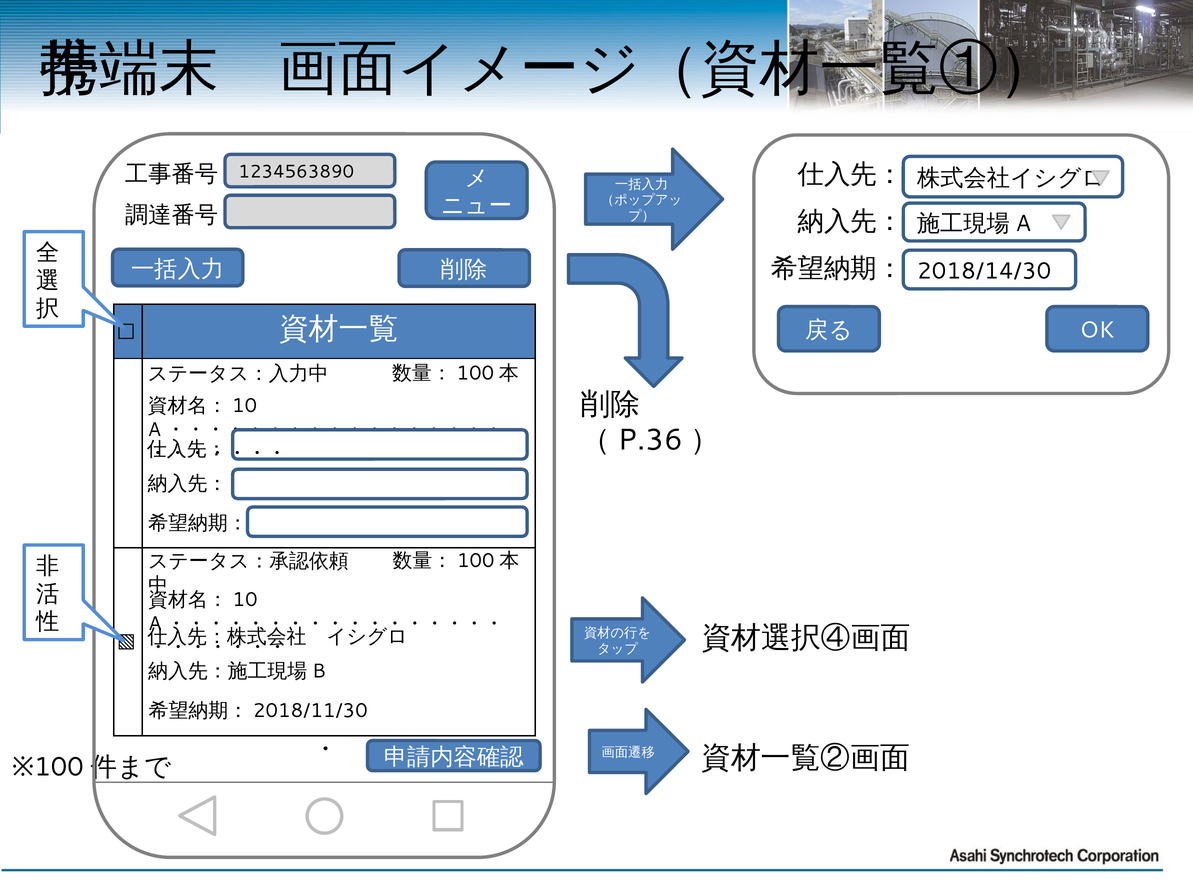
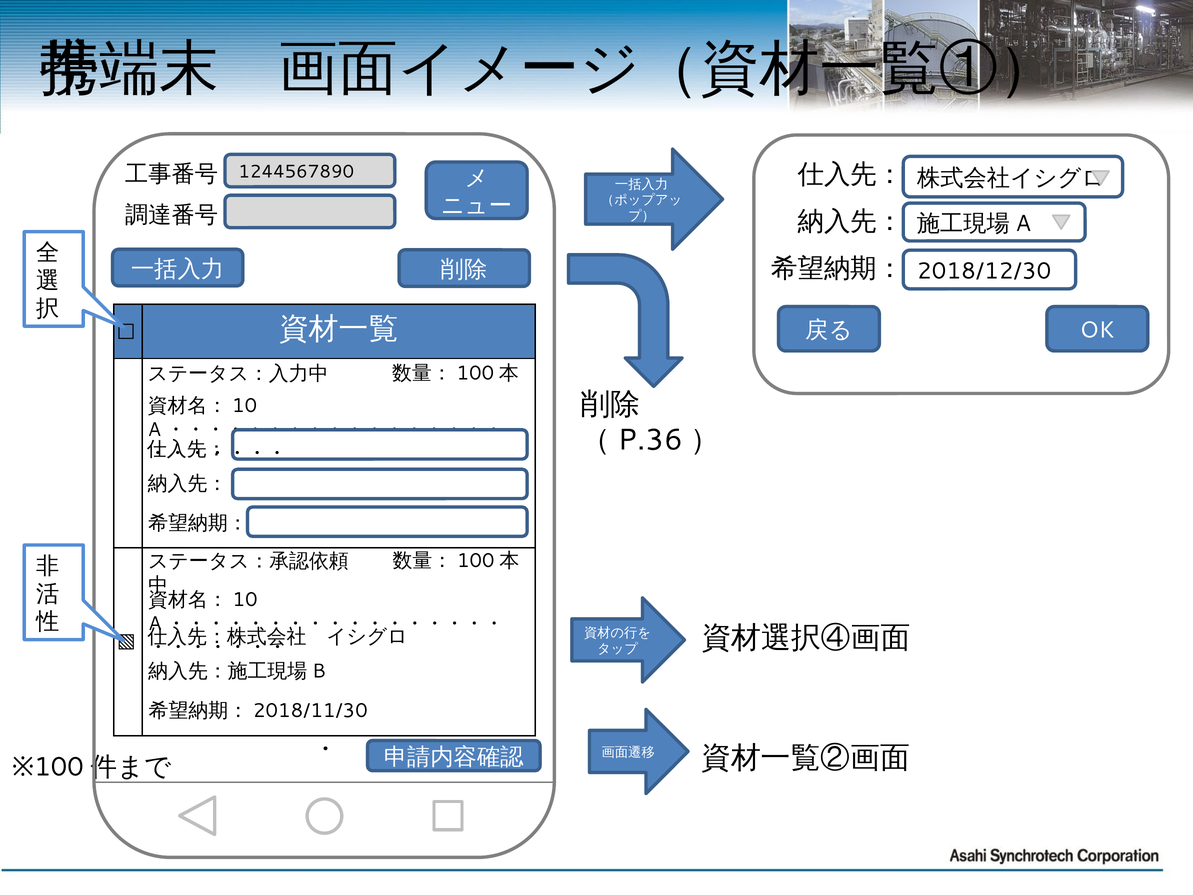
1234563890: 1234563890 -> 1244567890
2018/14/30: 2018/14/30 -> 2018/12/30
